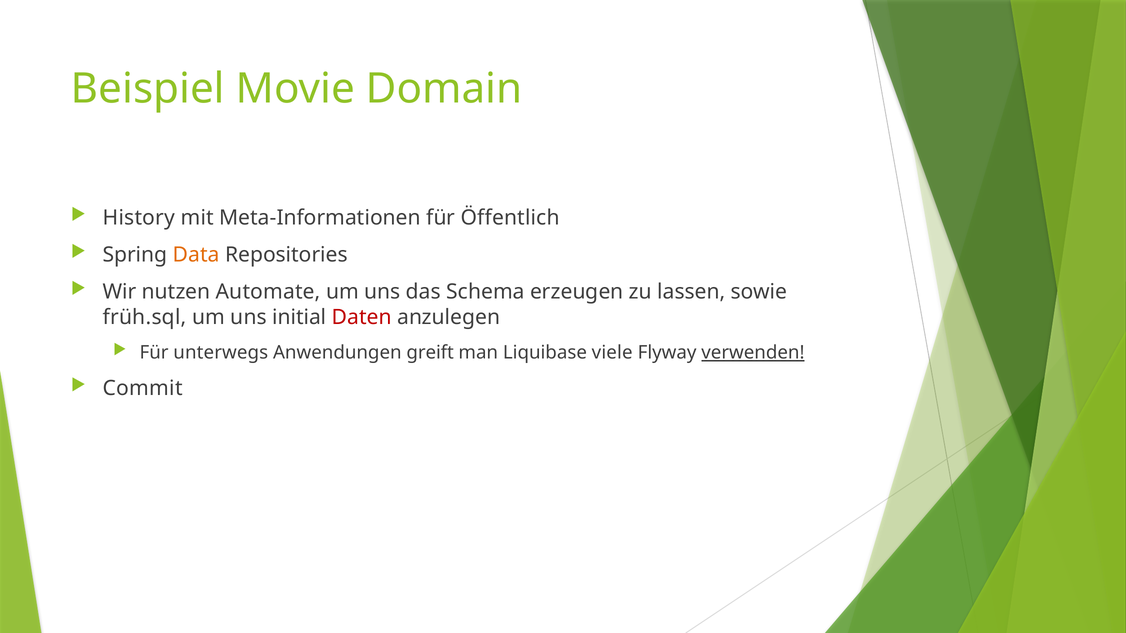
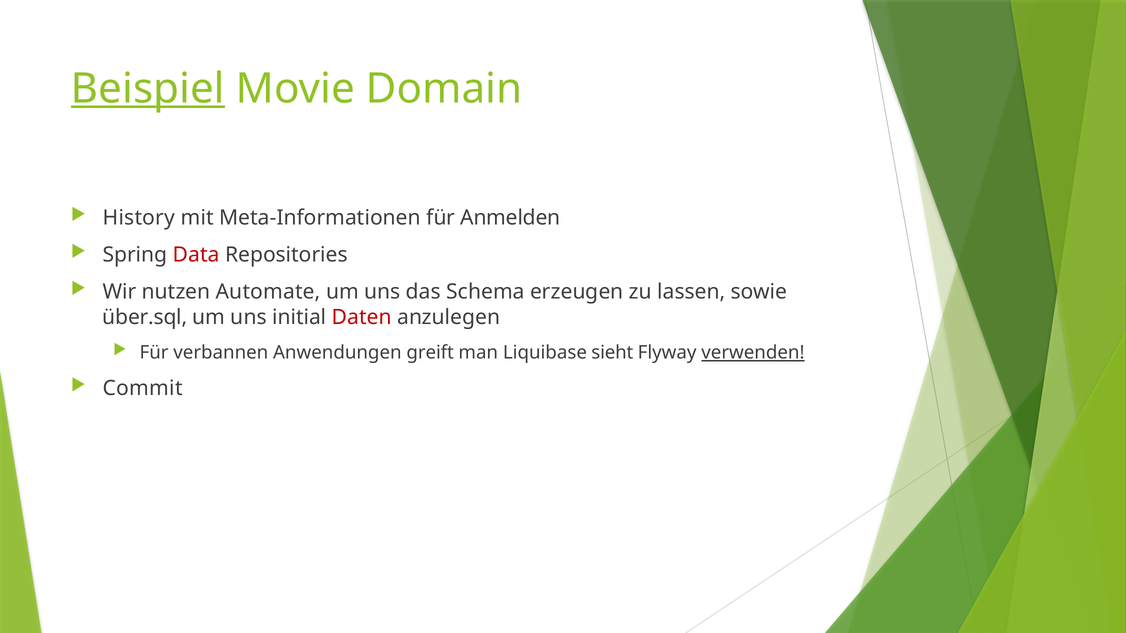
Beispiel underline: none -> present
Öffentlich: Öffentlich -> Anmelden
Data colour: orange -> red
früh.sql: früh.sql -> über.sql
unterwegs: unterwegs -> verbannen
viele: viele -> sieht
